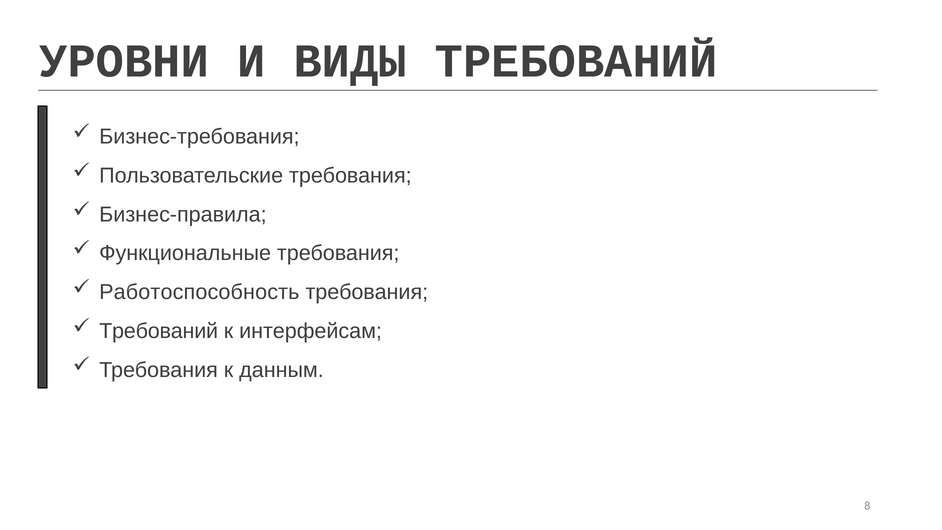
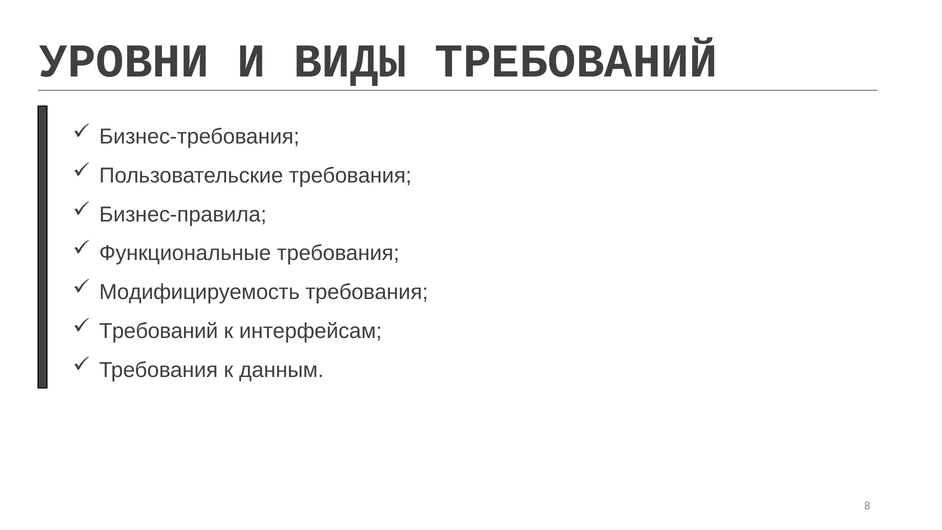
Работоспособность: Работоспособность -> Модифицируемость
